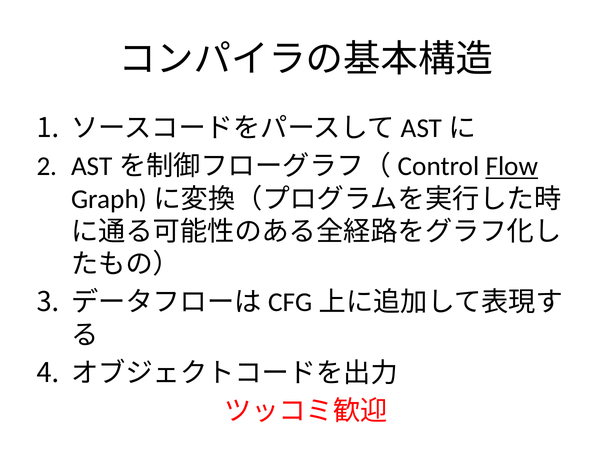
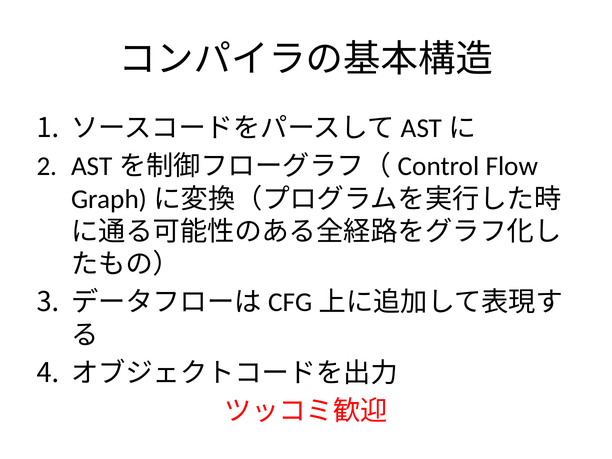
Flow underline: present -> none
